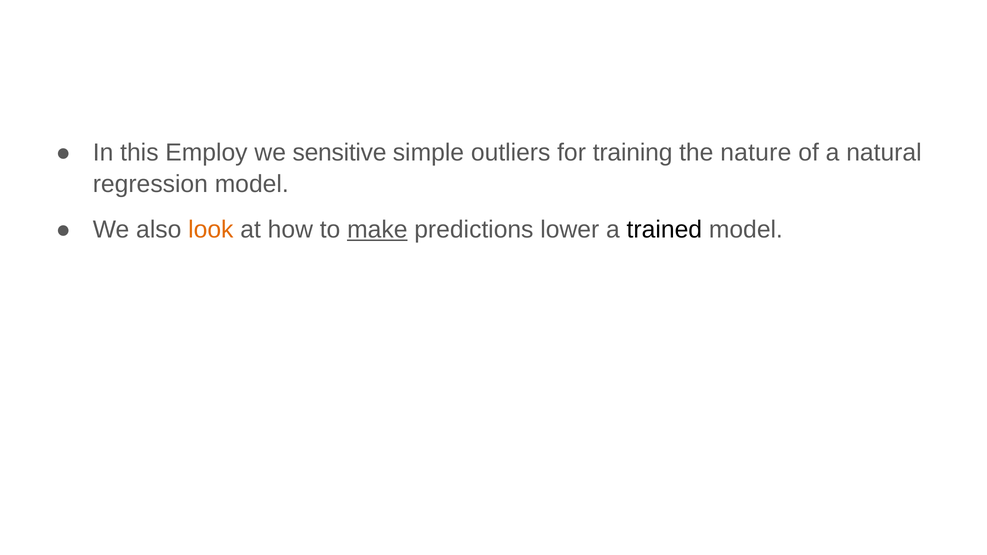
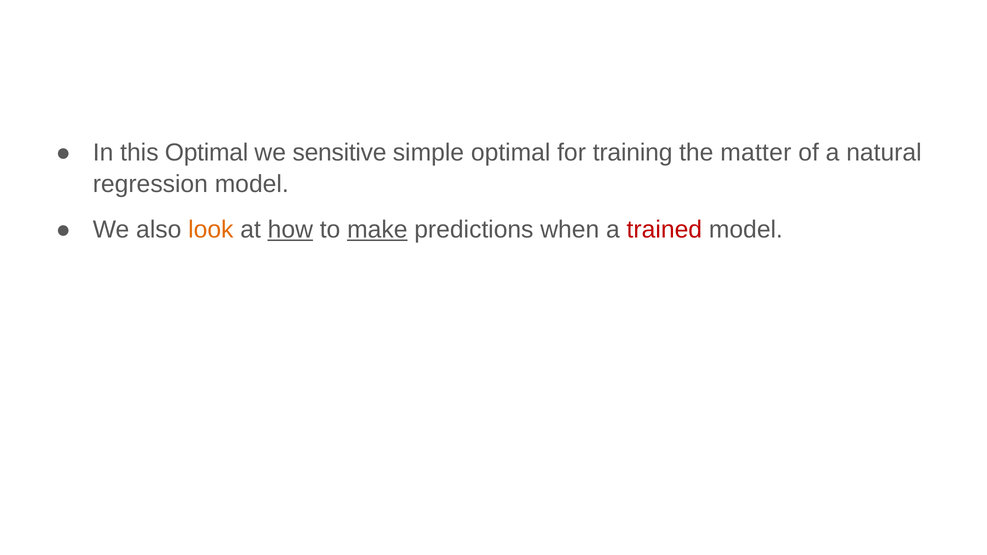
this Employ: Employ -> Optimal
simple outliers: outliers -> optimal
nature: nature -> matter
how underline: none -> present
lower: lower -> when
trained colour: black -> red
